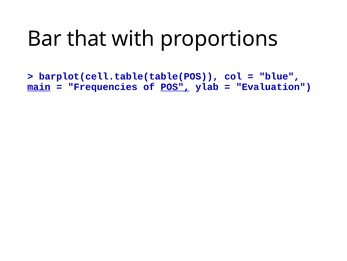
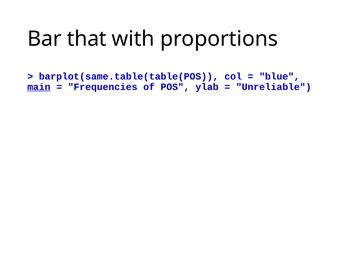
barplot(cell.table(table(POS: barplot(cell.table(table(POS -> barplot(same.table(table(POS
POS underline: present -> none
Evaluation: Evaluation -> Unreliable
